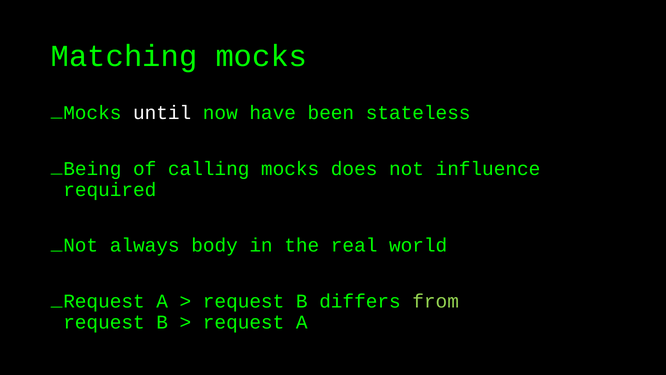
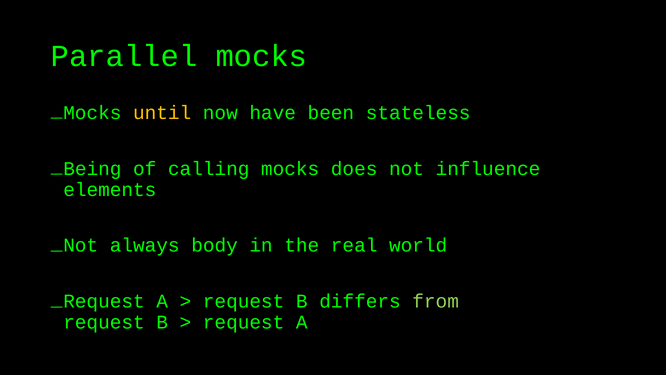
Matching: Matching -> Parallel
until colour: white -> yellow
required: required -> elements
